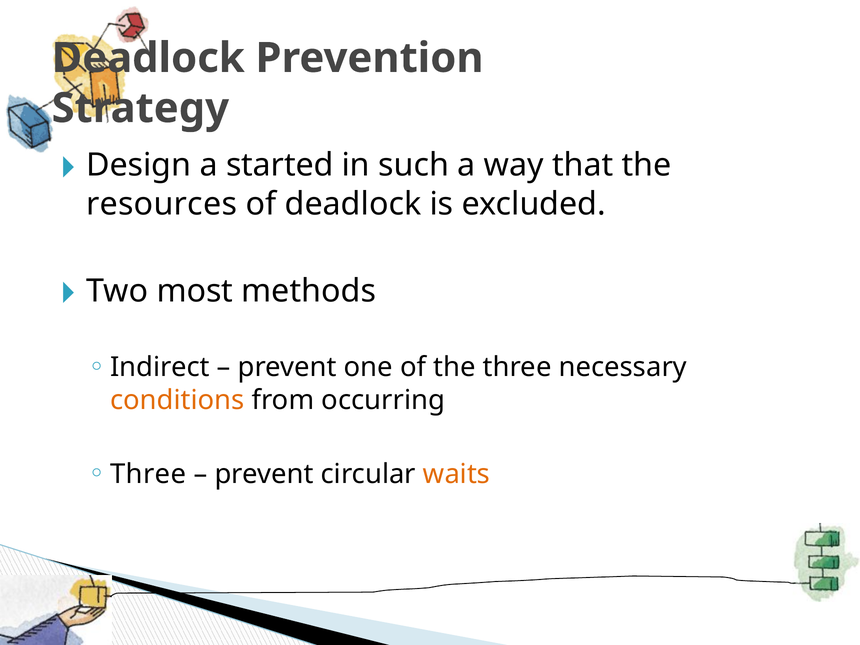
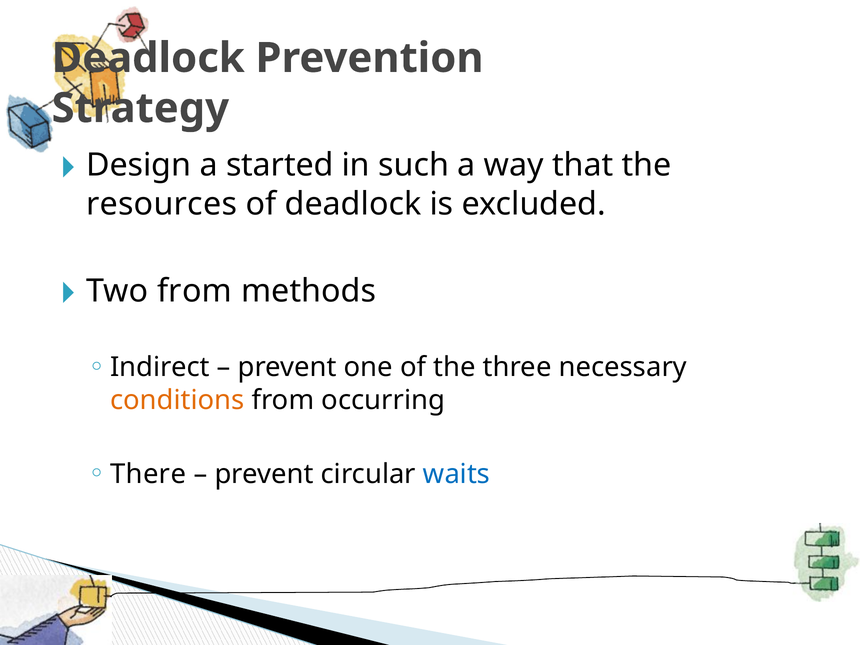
Two most: most -> from
Three at (148, 474): Three -> There
waits colour: orange -> blue
